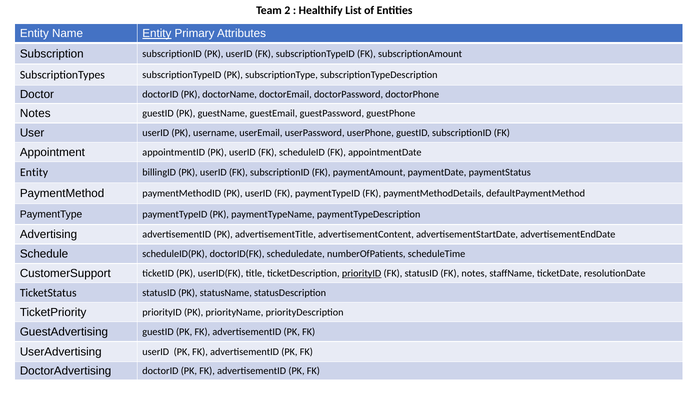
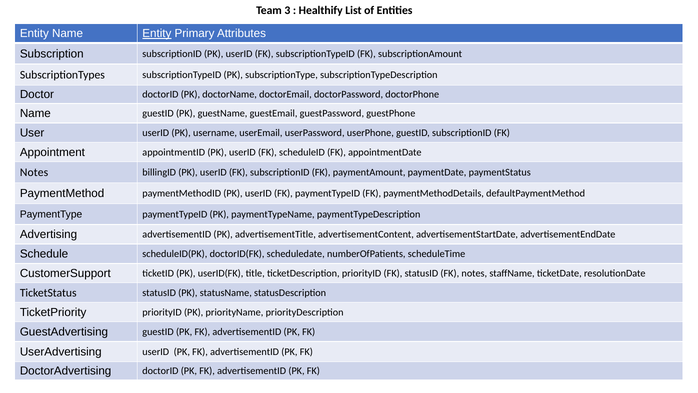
2: 2 -> 3
Notes at (35, 113): Notes -> Name
Entity at (34, 172): Entity -> Notes
priorityID at (362, 273) underline: present -> none
